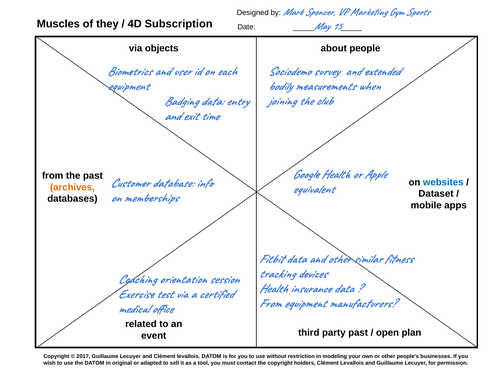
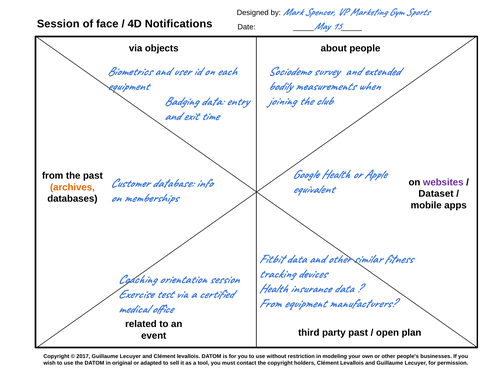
Muscles at (58, 24): Muscles -> Session
they: they -> face
Subscription: Subscription -> Notifications
websites colour: blue -> purple
